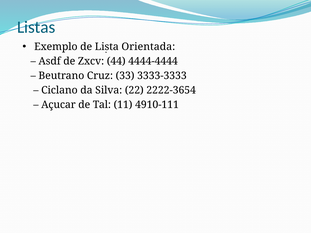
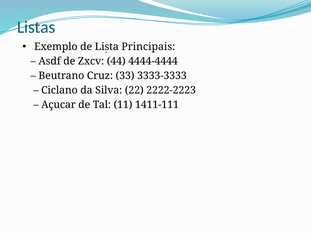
Orientada: Orientada -> Principais
2222-3654: 2222-3654 -> 2222-2223
4910-111: 4910-111 -> 1411-111
